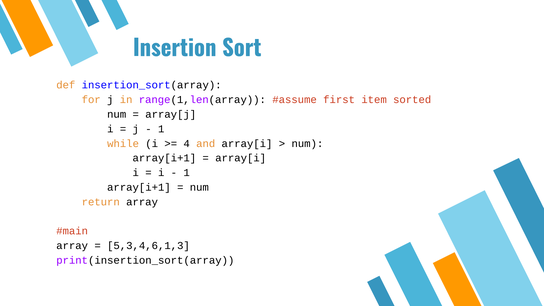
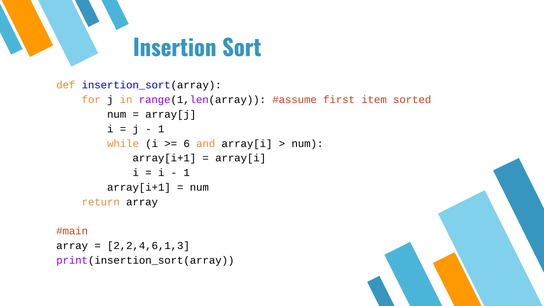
4: 4 -> 6
5,3,4,6,1,3: 5,3,4,6,1,3 -> 2,2,4,6,1,3
